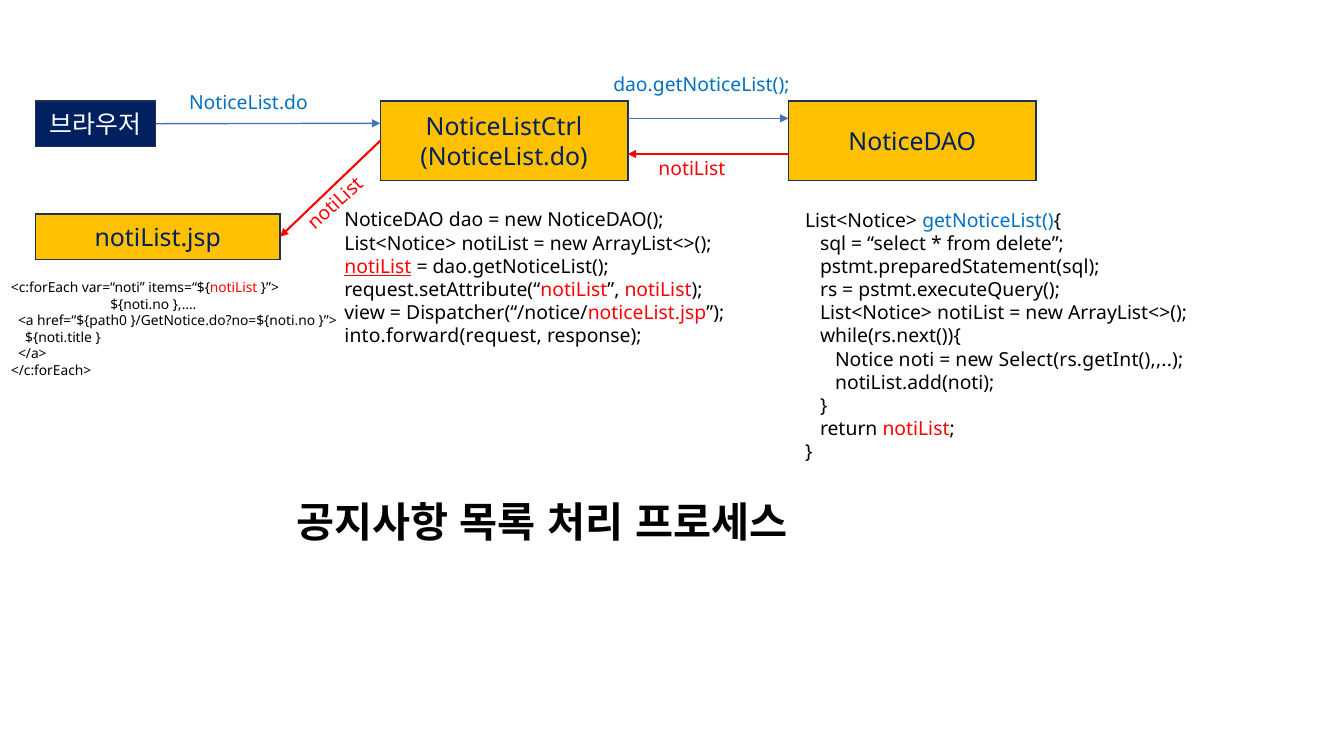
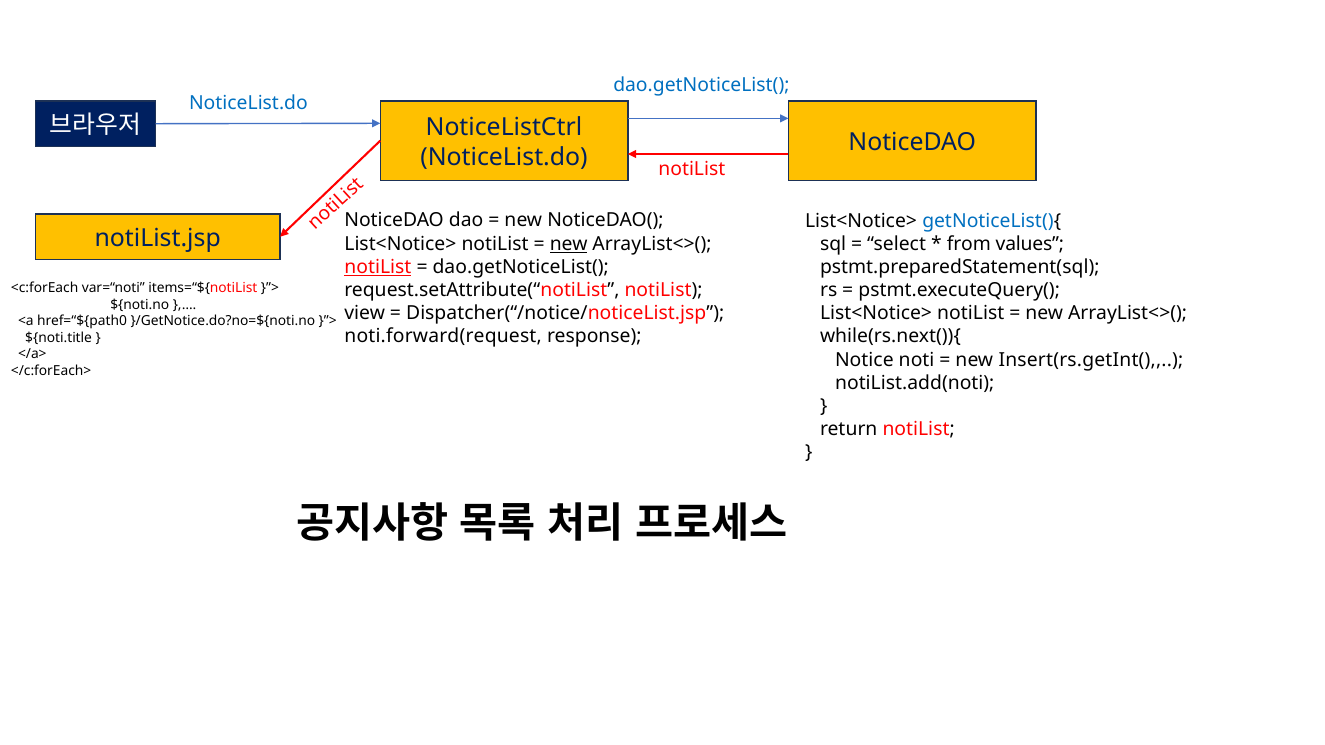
new at (569, 244) underline: none -> present
delete: delete -> values
into.forward(request: into.forward(request -> noti.forward(request
Select(rs.getInt(: Select(rs.getInt( -> Insert(rs.getInt(
